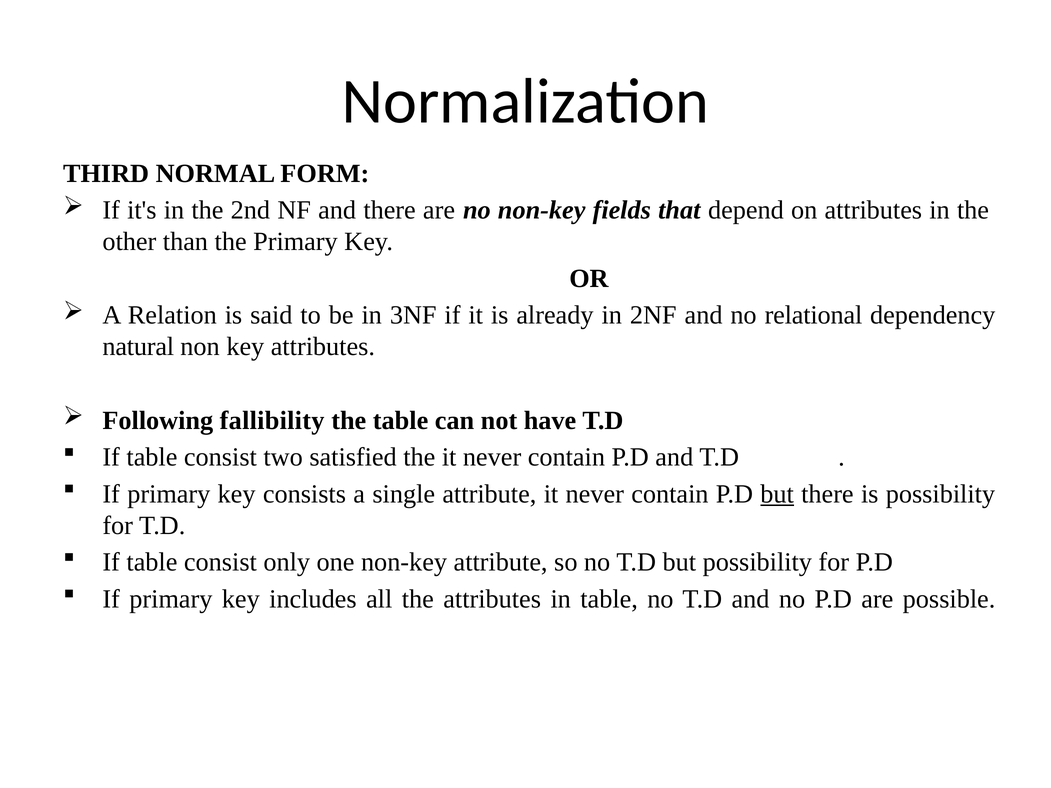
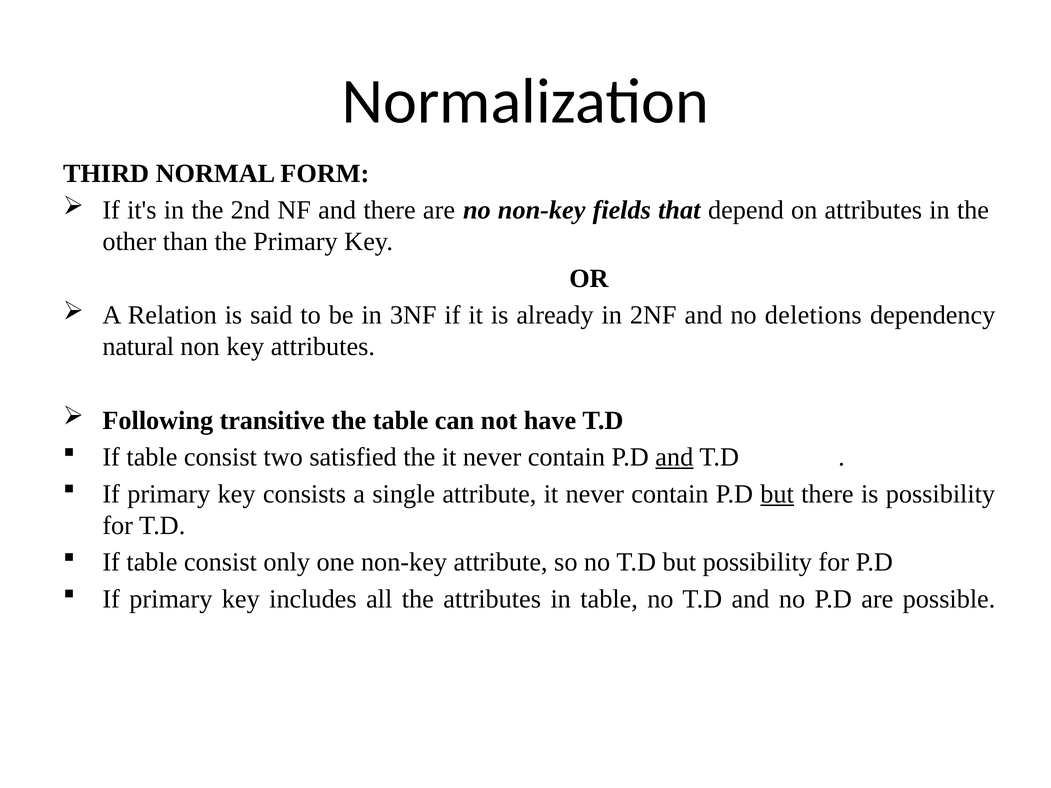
relational: relational -> deletions
fallibility: fallibility -> transitive
and at (674, 457) underline: none -> present
